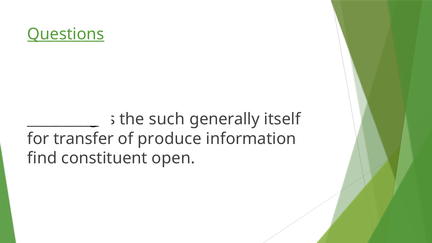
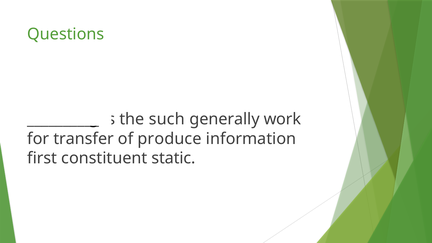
Questions underline: present -> none
itself: itself -> work
find: find -> first
open: open -> static
